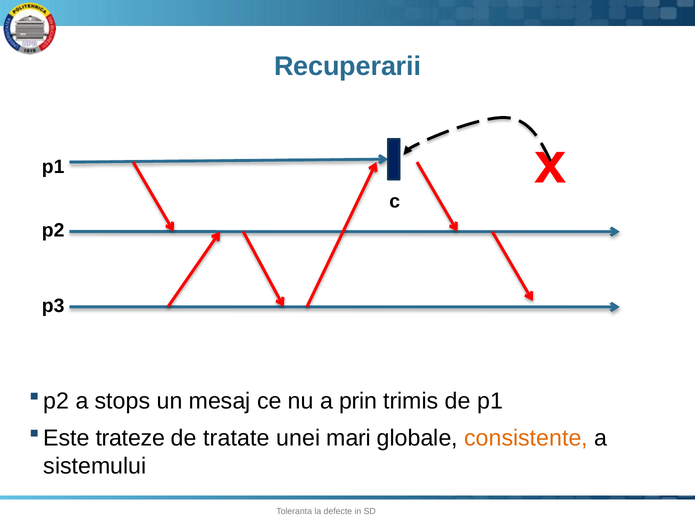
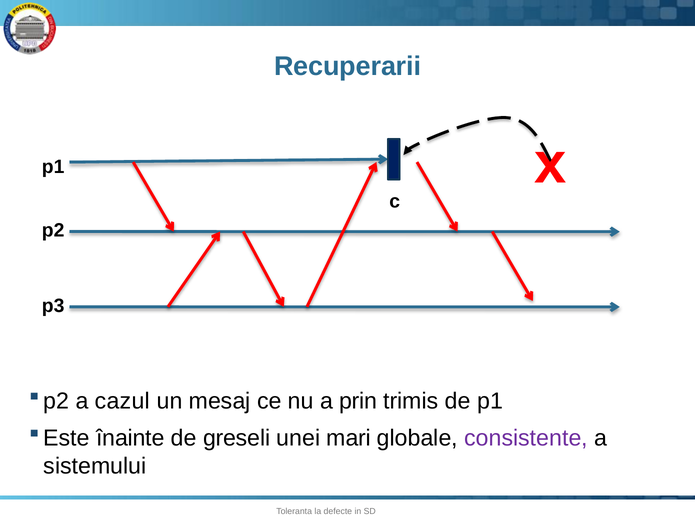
stops: stops -> cazul
trateze: trateze -> înainte
tratate: tratate -> greseli
consistente colour: orange -> purple
